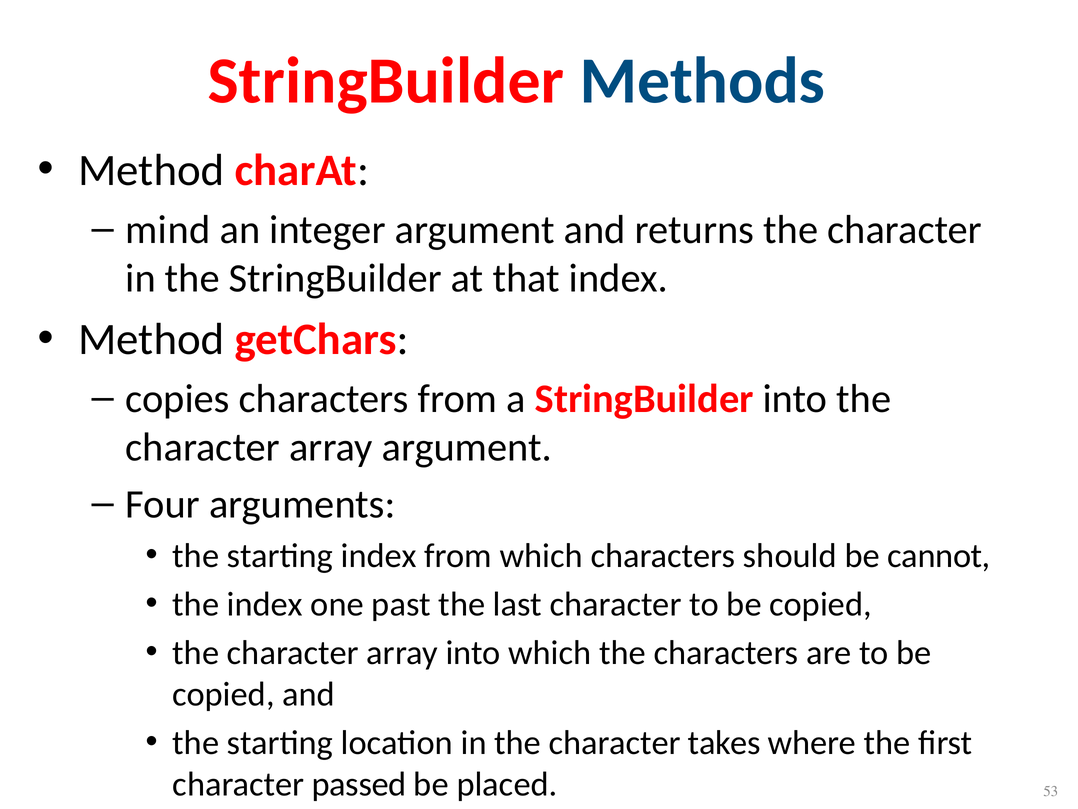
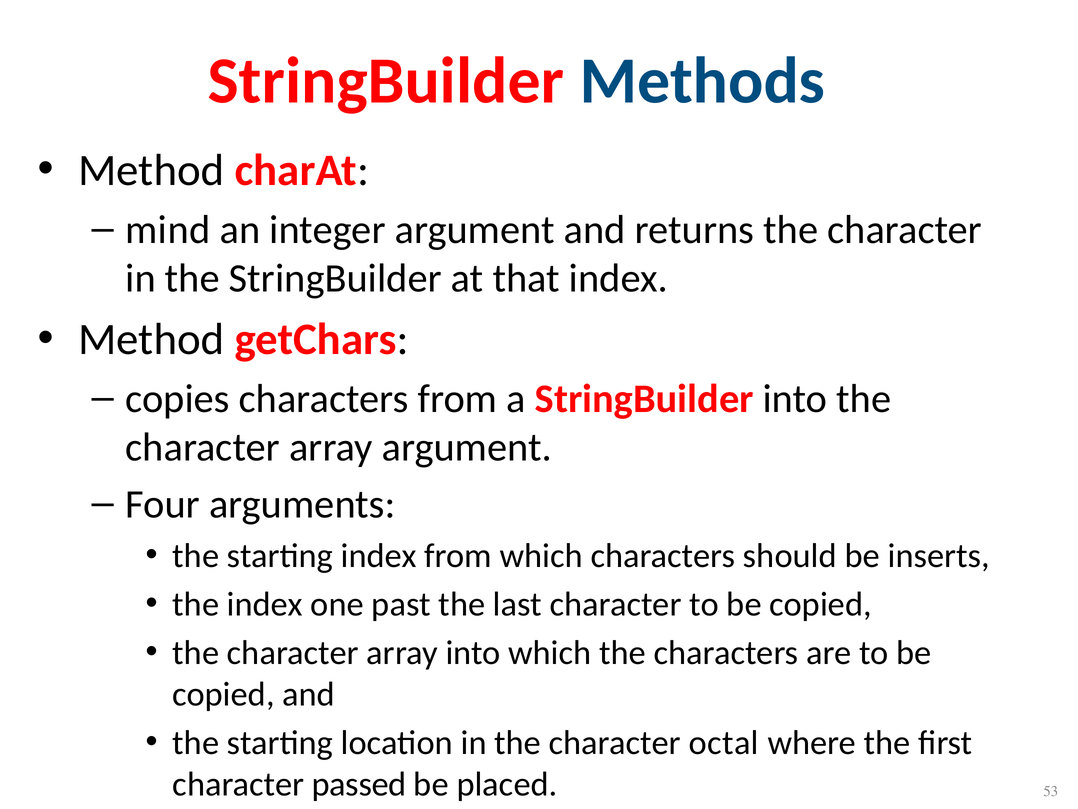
cannot: cannot -> inserts
takes: takes -> octal
